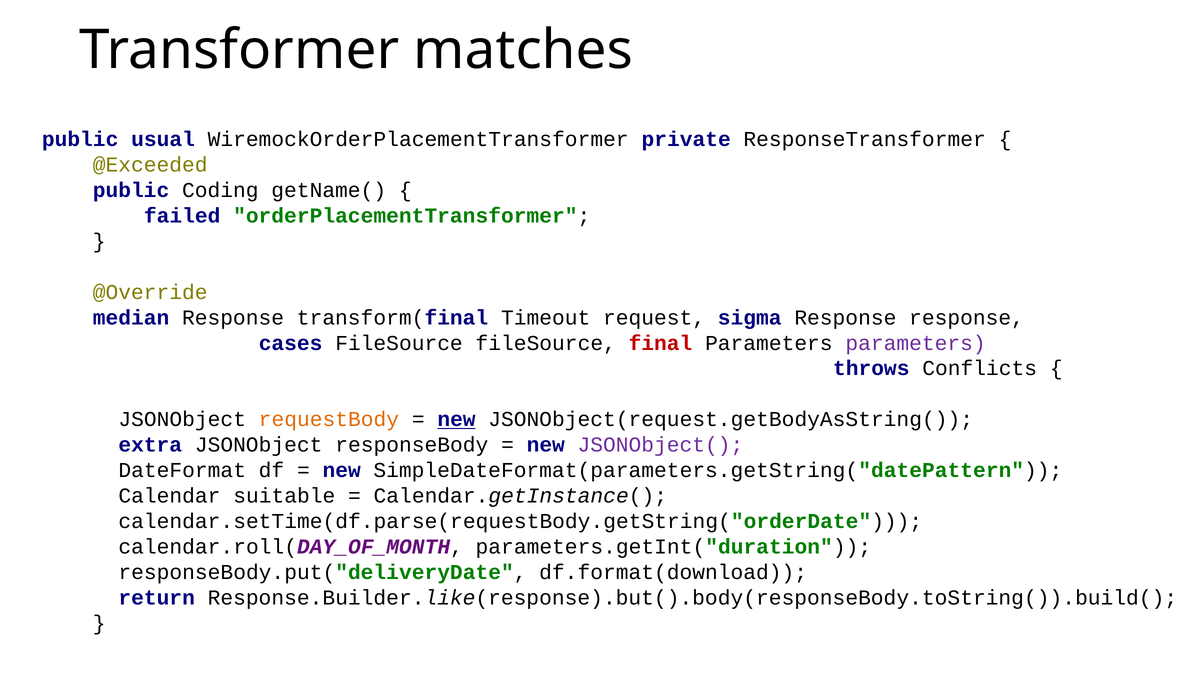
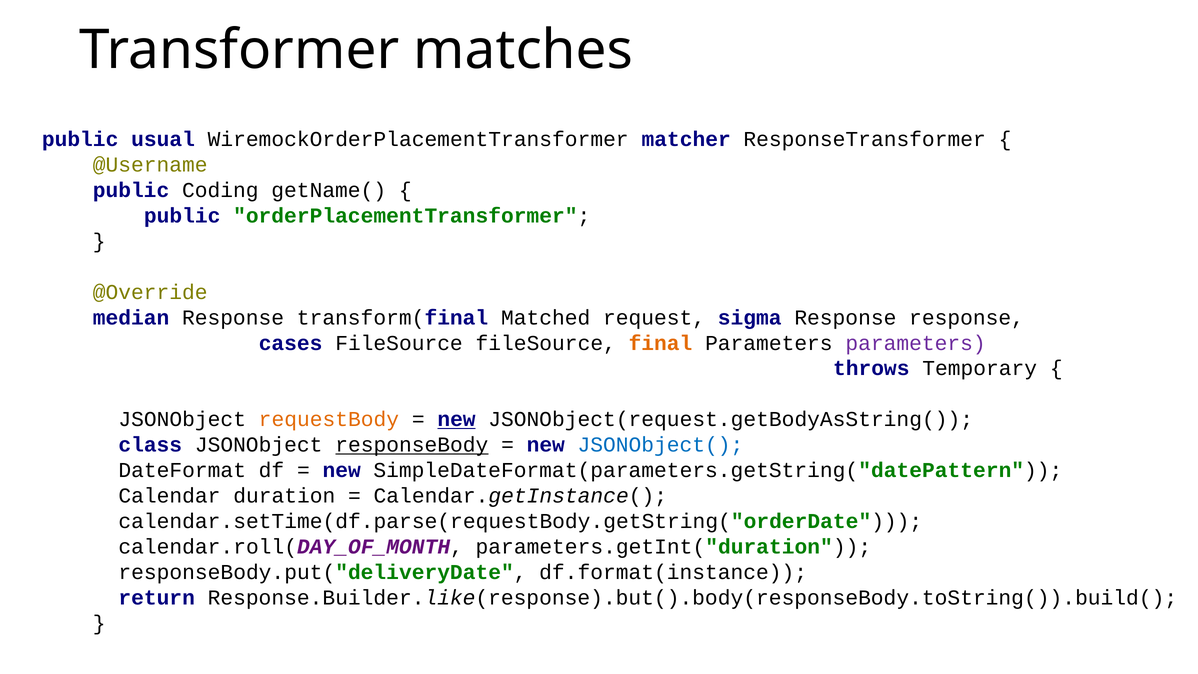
private: private -> matcher
@Exceeded: @Exceeded -> @Username
failed at (182, 216): failed -> public
Timeout: Timeout -> Matched
final colour: red -> orange
Conflicts: Conflicts -> Temporary
extra: extra -> class
responseBody underline: none -> present
JSONObject( colour: purple -> blue
suitable: suitable -> duration
df.format(download: df.format(download -> df.format(instance
